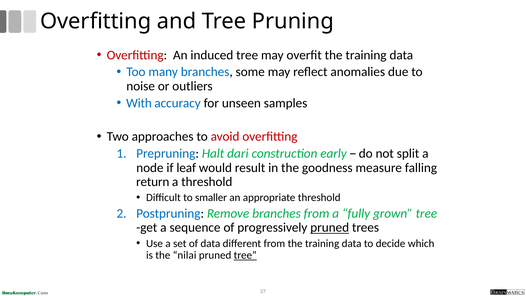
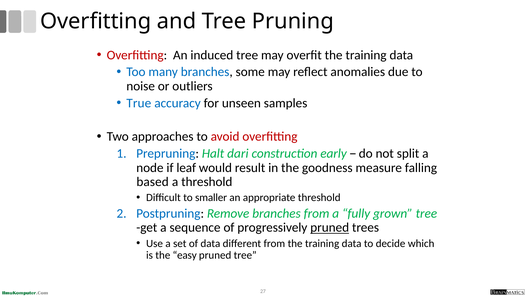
With: With -> True
return: return -> based
nilai: nilai -> easy
tree at (245, 255) underline: present -> none
